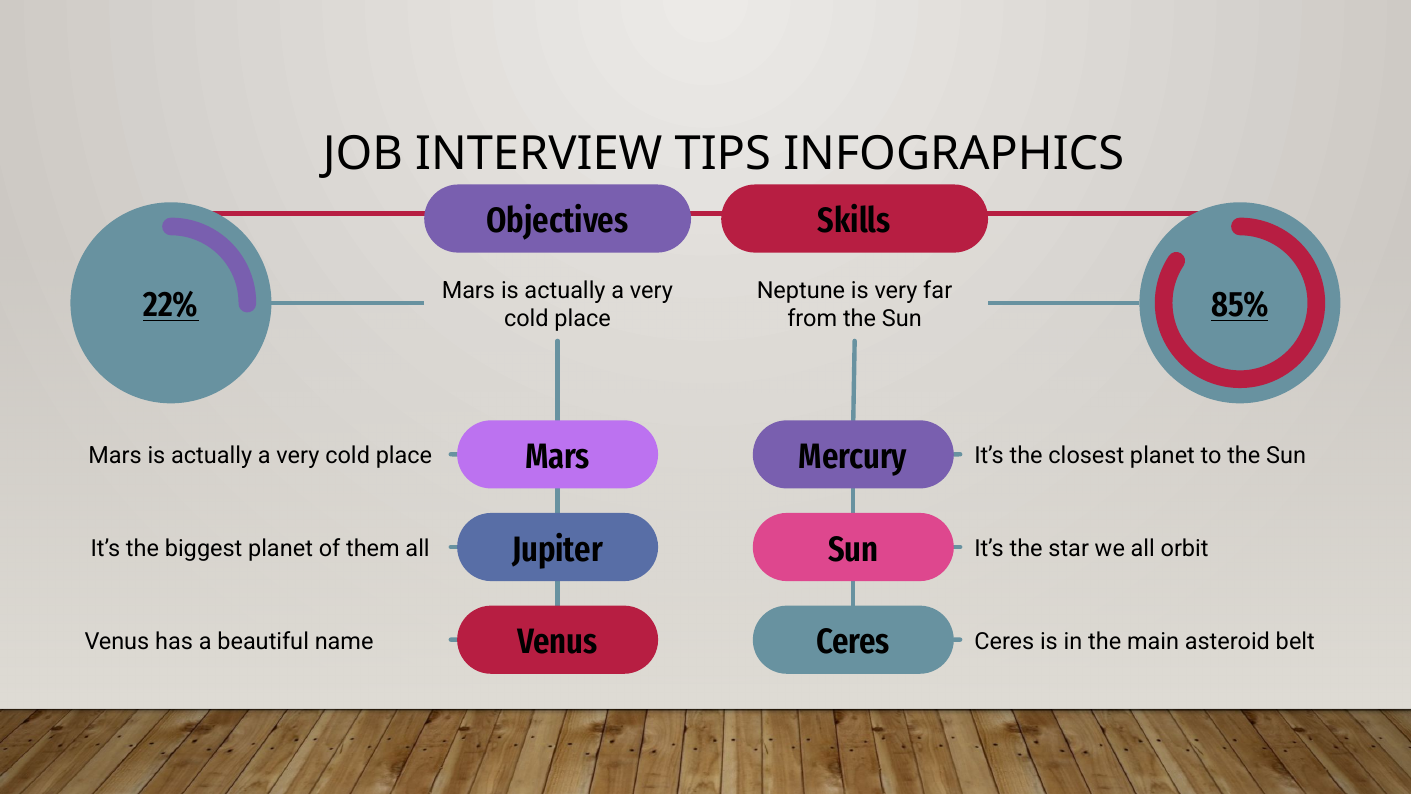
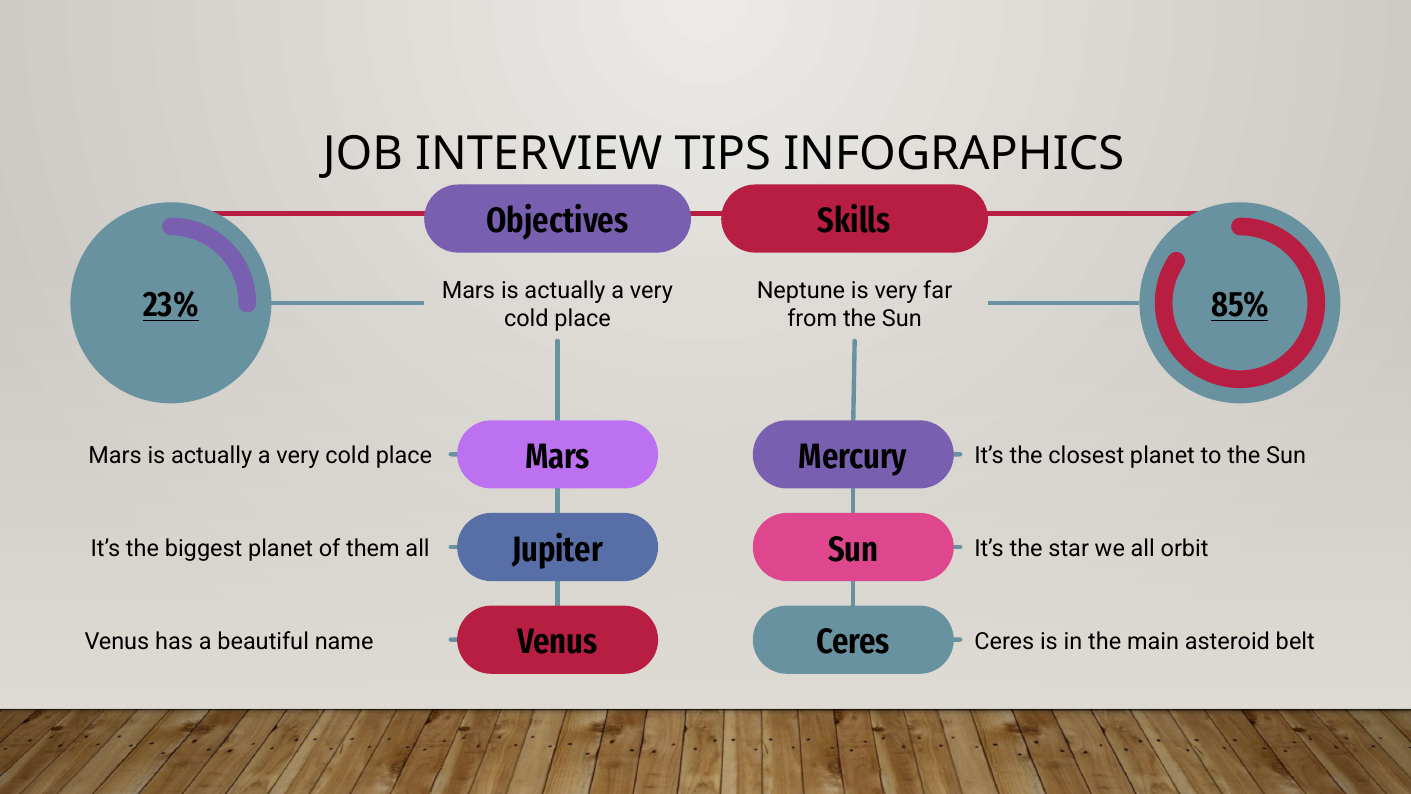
22%: 22% -> 23%
